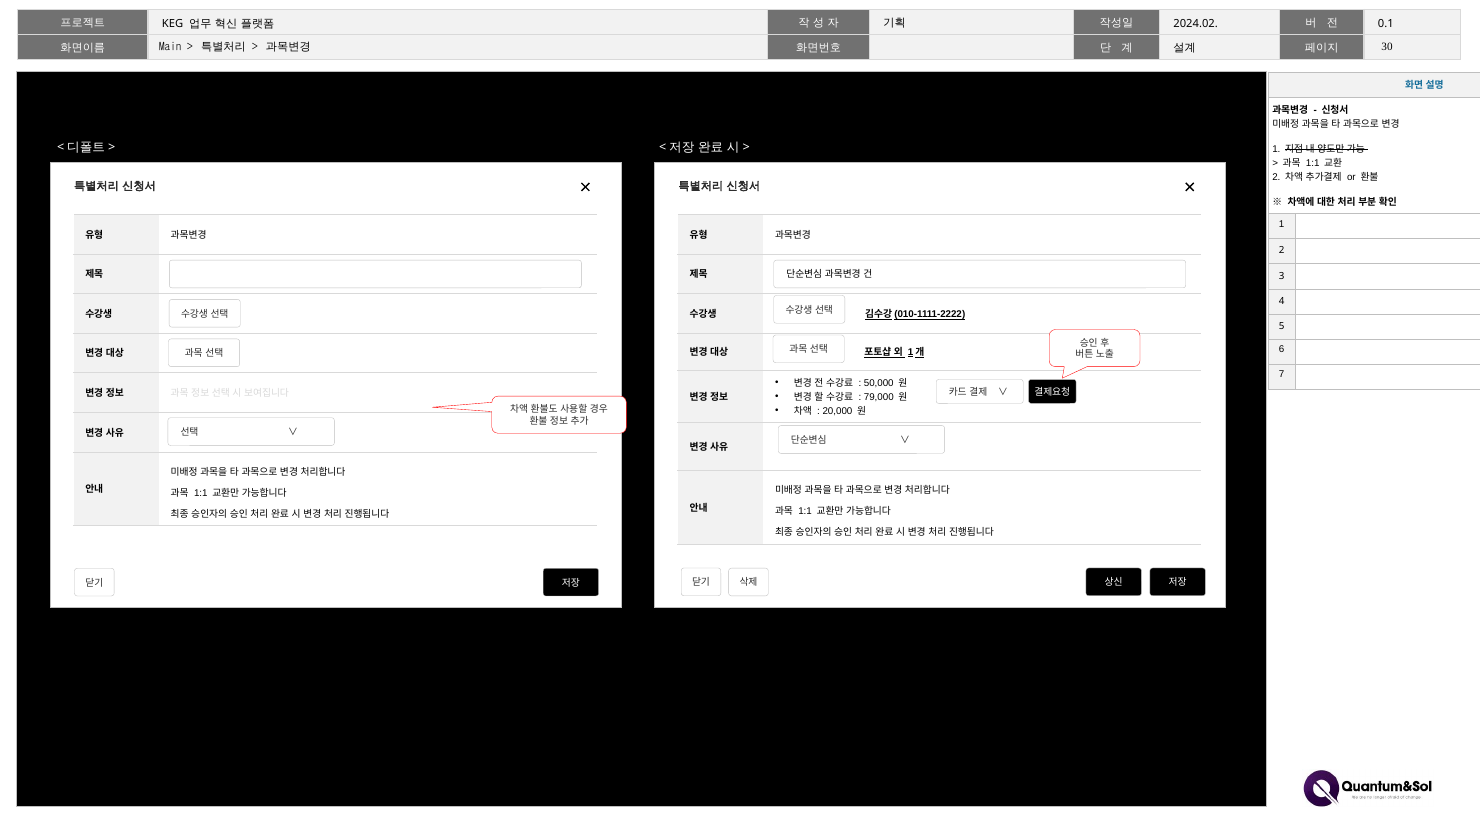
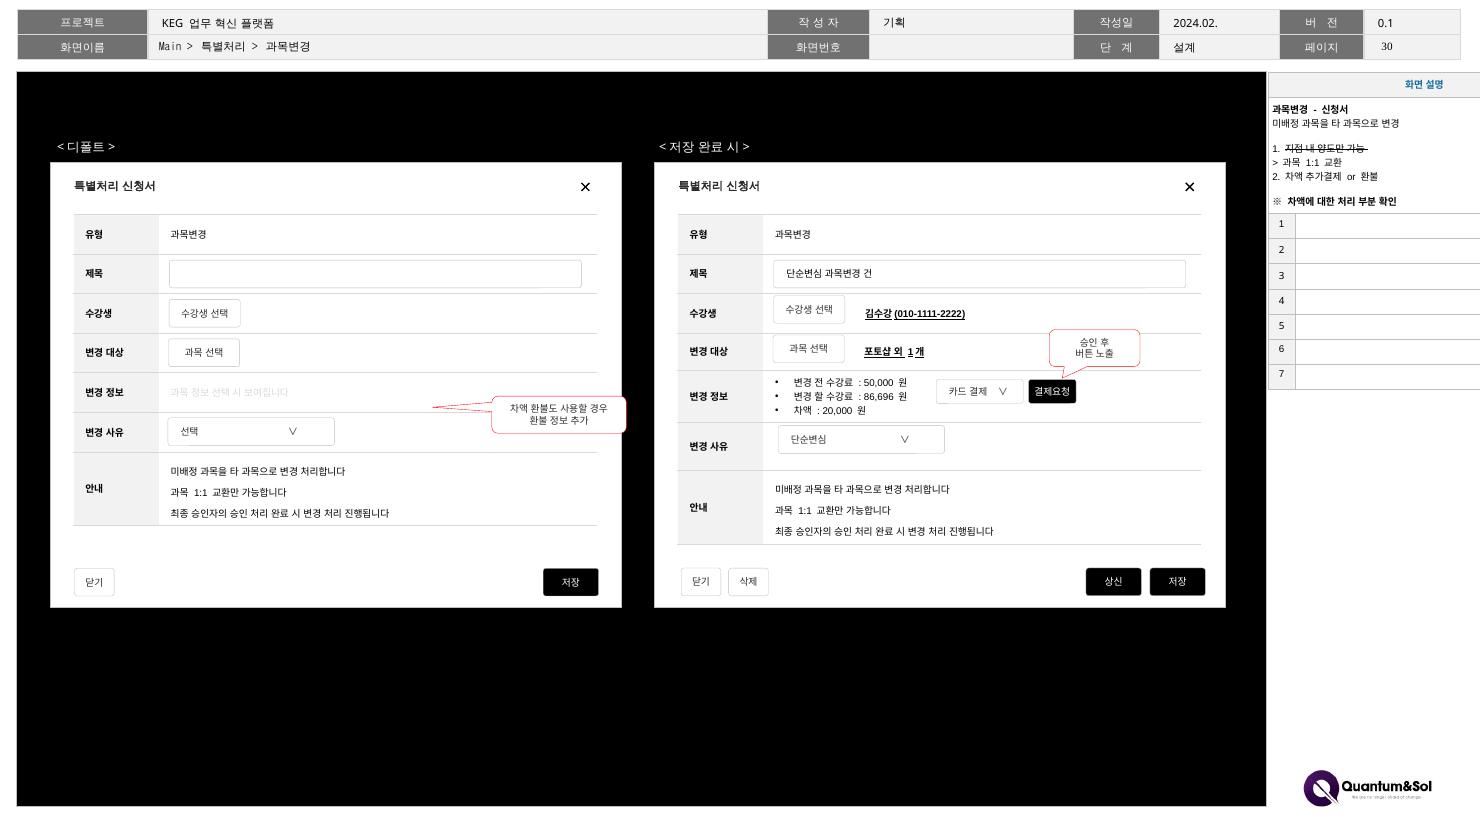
79,000: 79,000 -> 86,696
